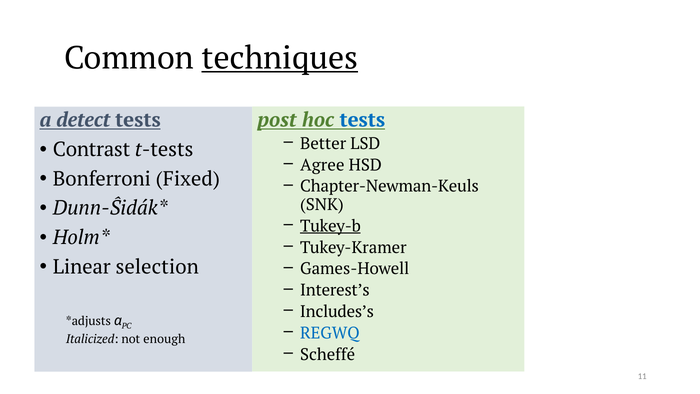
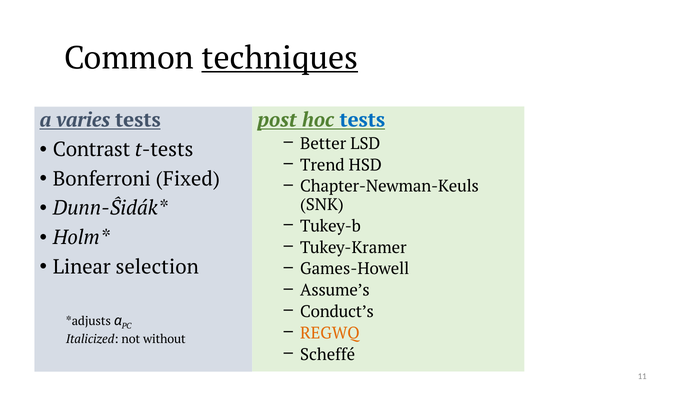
detect: detect -> varies
Agree: Agree -> Trend
Tukey-b underline: present -> none
Interest’s: Interest’s -> Assume’s
Includes’s: Includes’s -> Conduct’s
REGWQ colour: blue -> orange
enough: enough -> without
